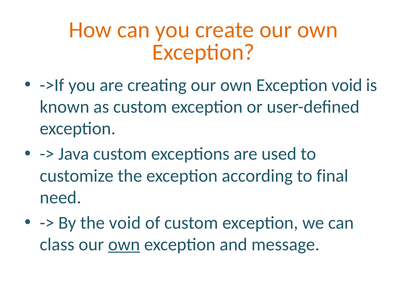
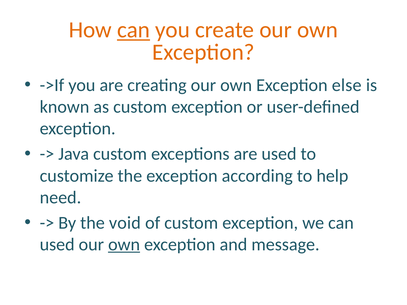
can at (134, 30) underline: none -> present
Exception void: void -> else
final: final -> help
class at (57, 245): class -> used
